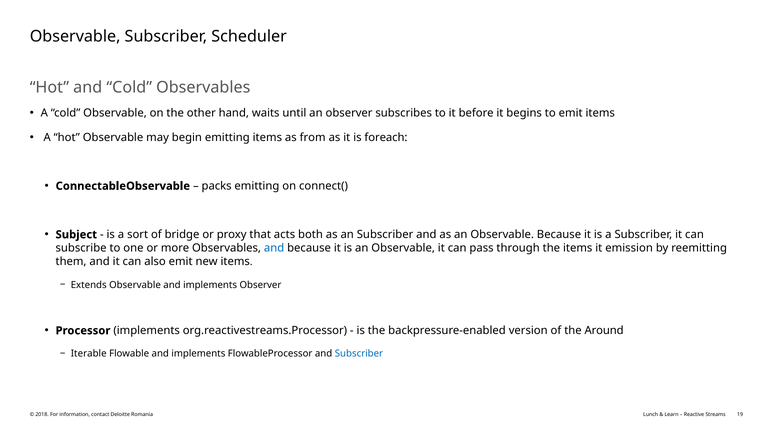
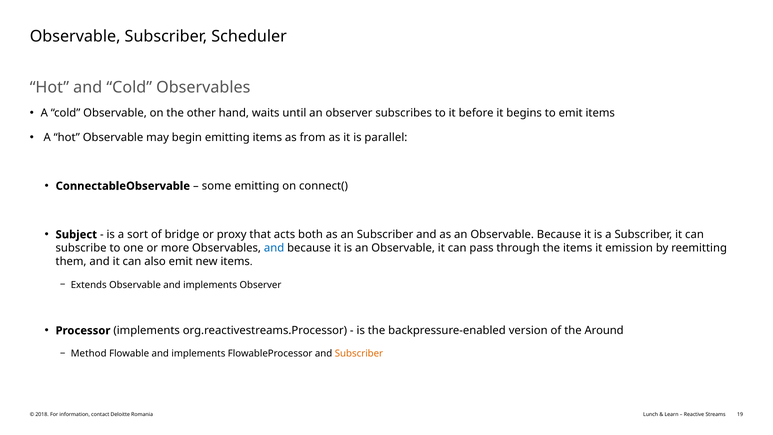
foreach: foreach -> parallel
packs: packs -> some
Iterable: Iterable -> Method
Subscriber at (359, 354) colour: blue -> orange
